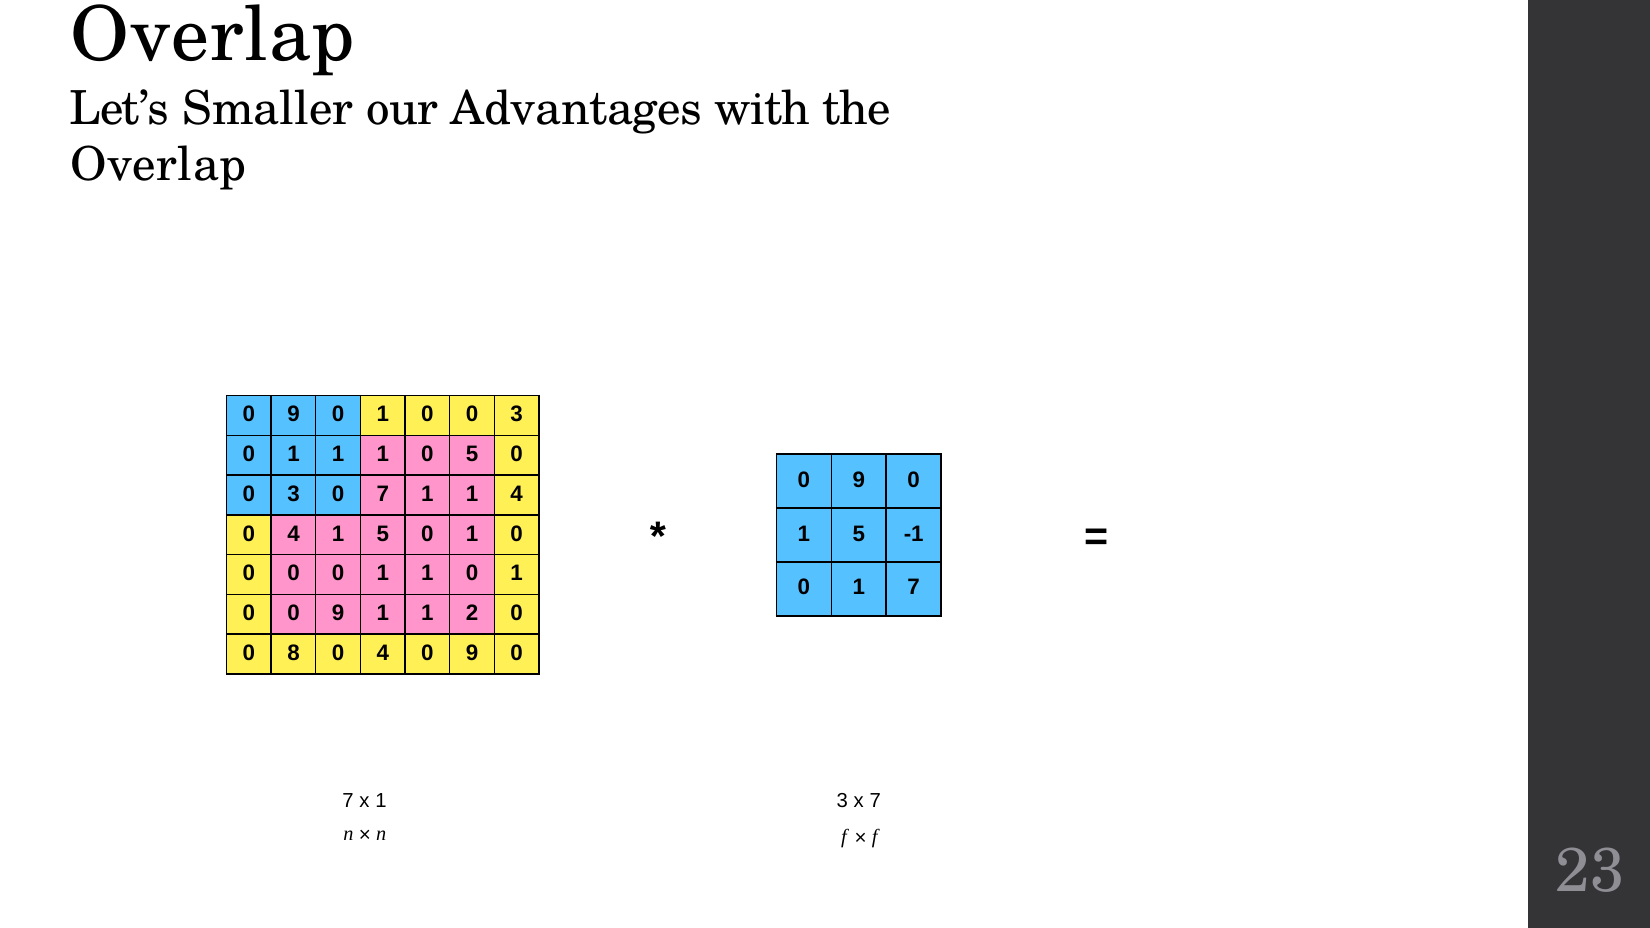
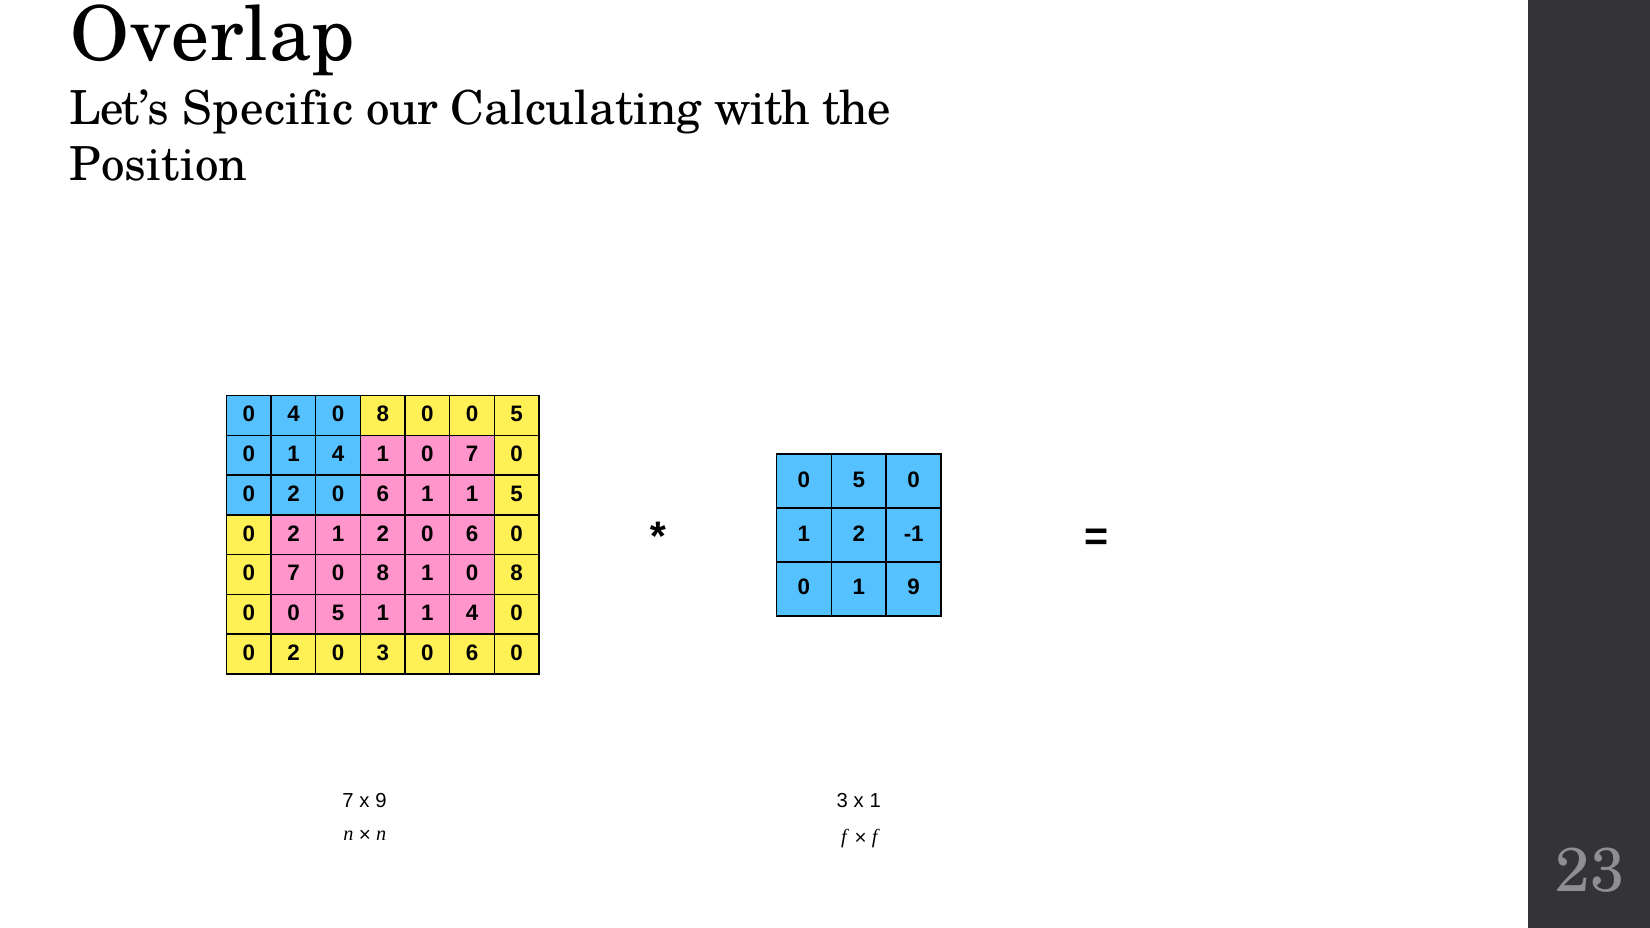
Smaller: Smaller -> Specific
Advantages: Advantages -> Calculating
Overlap at (158, 165): Overlap -> Position
9 at (293, 415): 9 -> 4
1 at (383, 415): 1 -> 8
3 at (517, 415): 3 -> 5
1 at (338, 454): 1 -> 4
1 0 5: 5 -> 7
9 at (859, 480): 9 -> 5
3 at (293, 494): 3 -> 2
7 at (383, 494): 7 -> 6
1 4: 4 -> 5
4 at (293, 534): 4 -> 2
5 at (383, 534): 5 -> 2
1 at (472, 534): 1 -> 6
5 at (859, 534): 5 -> 2
0 at (293, 574): 0 -> 7
1 at (383, 574): 1 -> 8
1 0 1: 1 -> 8
1 7: 7 -> 9
9 at (338, 613): 9 -> 5
1 1 2: 2 -> 4
8 at (293, 653): 8 -> 2
4 at (383, 653): 4 -> 3
9 at (472, 653): 9 -> 6
x 1: 1 -> 9
x 7: 7 -> 1
